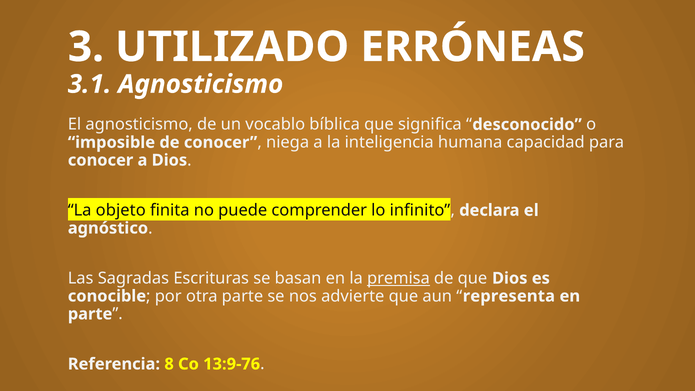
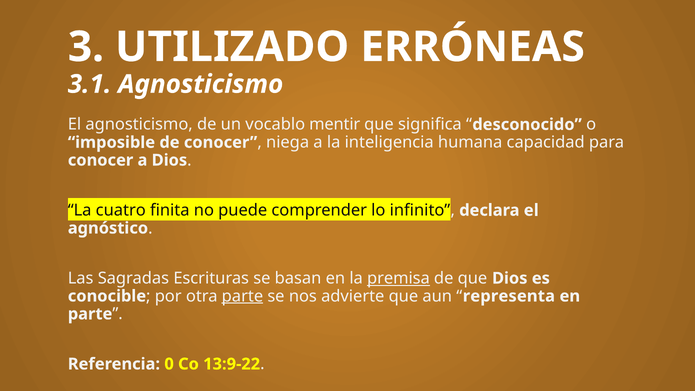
bíblica: bíblica -> mentir
objeto: objeto -> cuatro
parte at (242, 296) underline: none -> present
8: 8 -> 0
13:9-76: 13:9-76 -> 13:9-22
